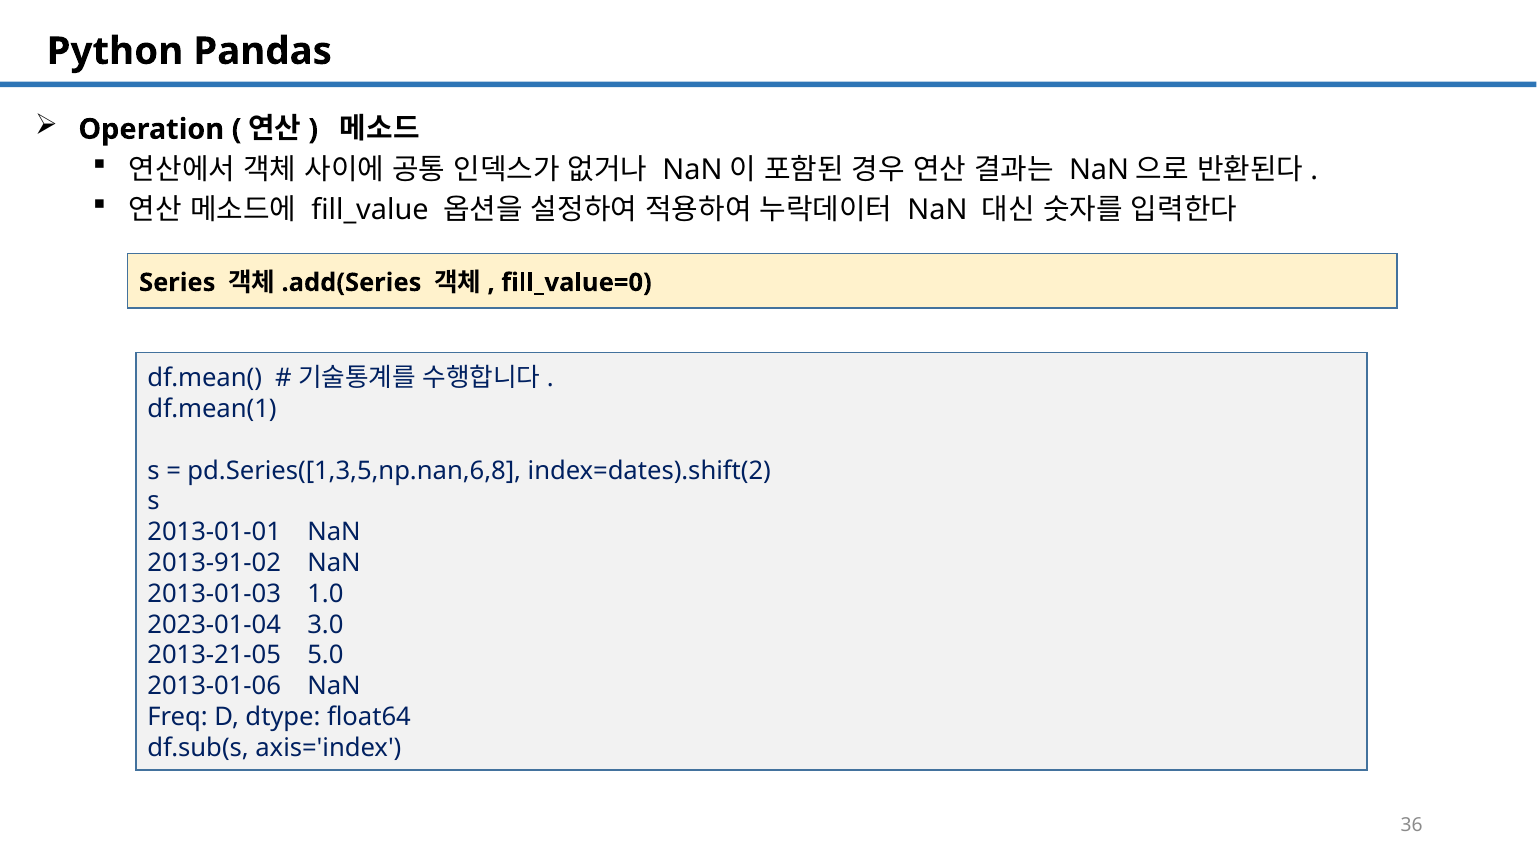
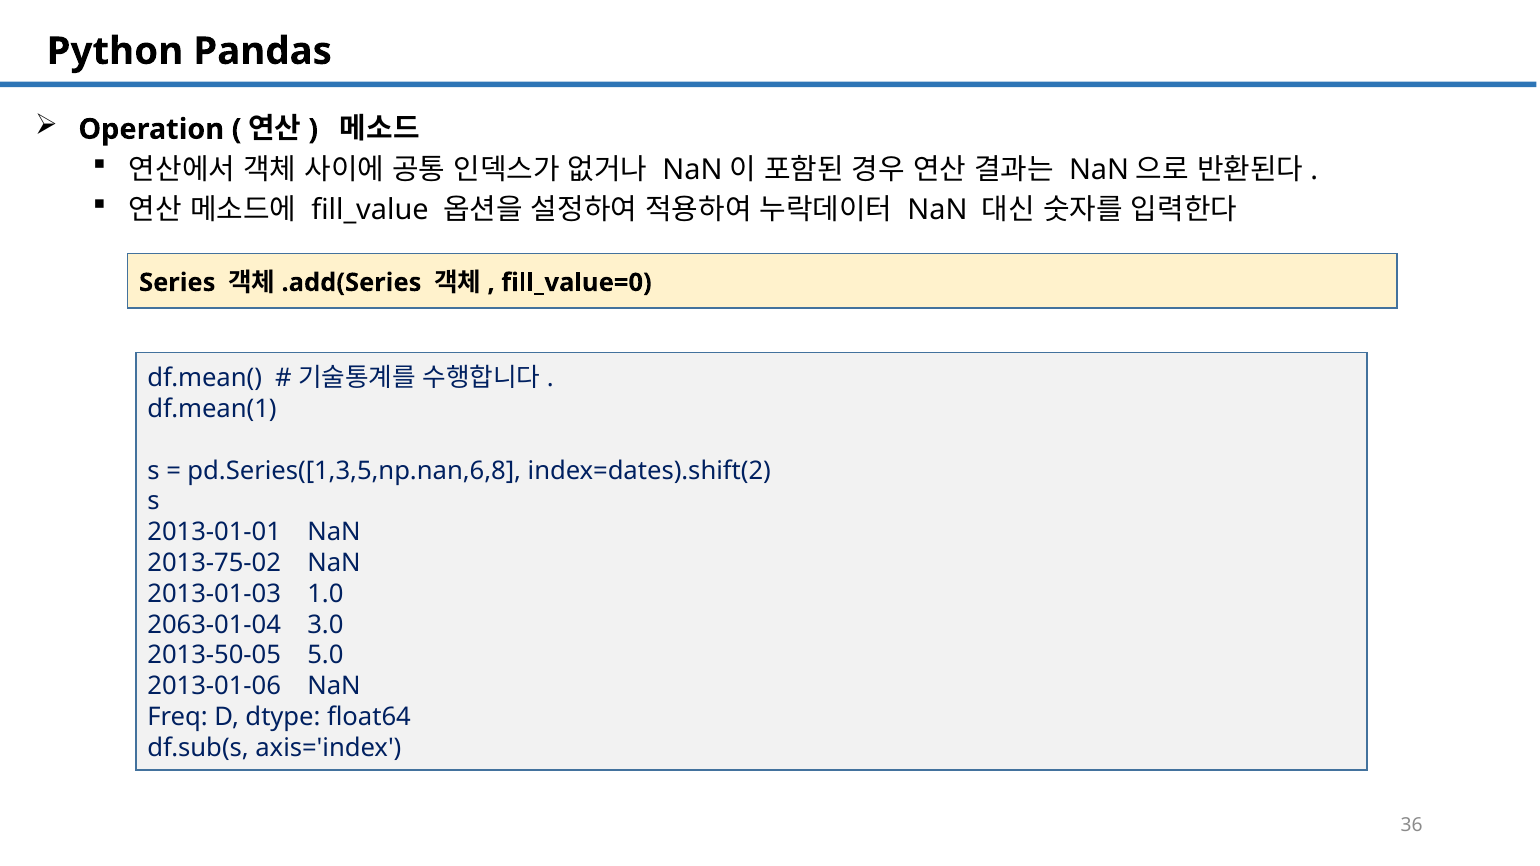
2013-91-02: 2013-91-02 -> 2013-75-02
2023-01-04: 2023-01-04 -> 2063-01-04
2013-21-05: 2013-21-05 -> 2013-50-05
